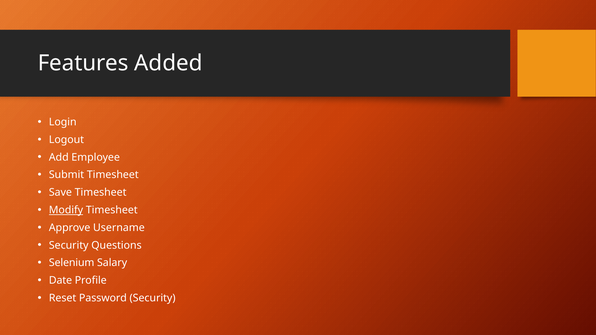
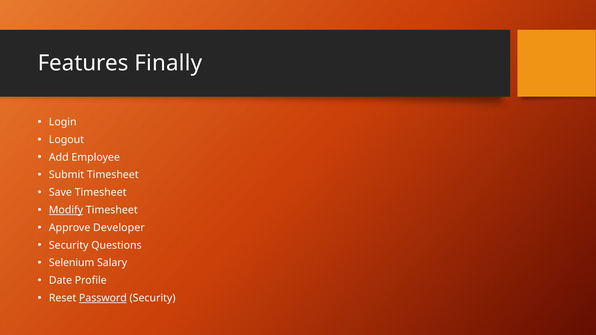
Added: Added -> Finally
Username: Username -> Developer
Password underline: none -> present
